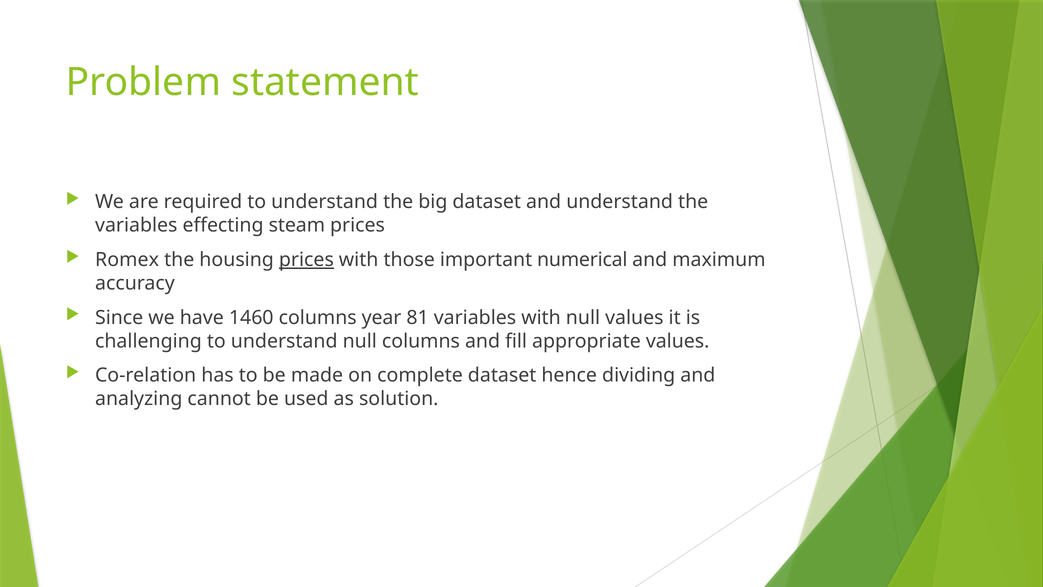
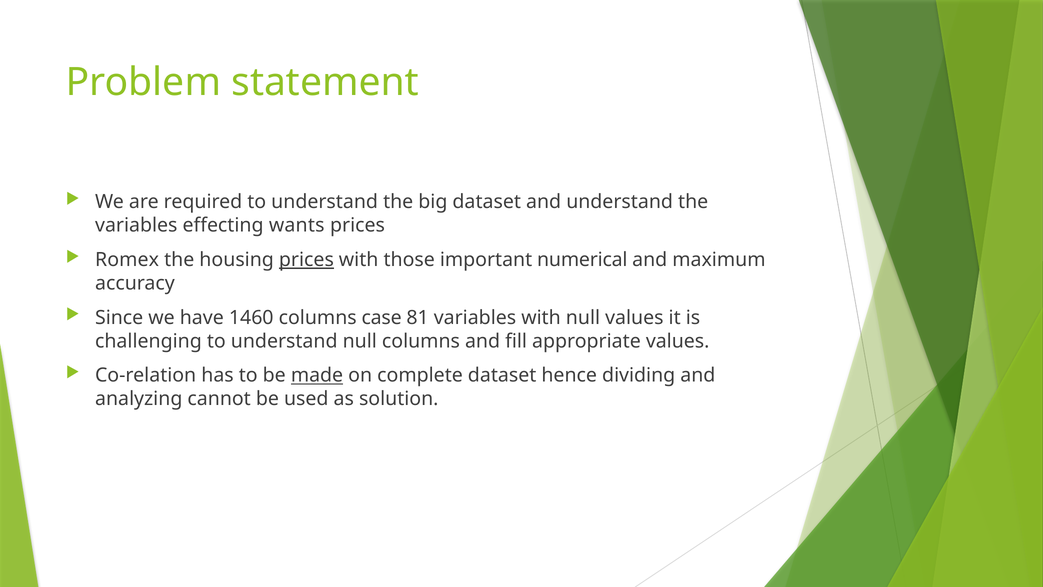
steam: steam -> wants
year: year -> case
made underline: none -> present
